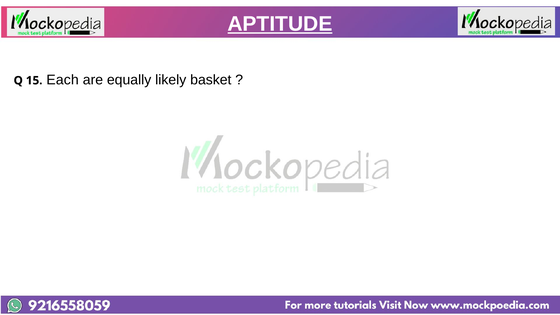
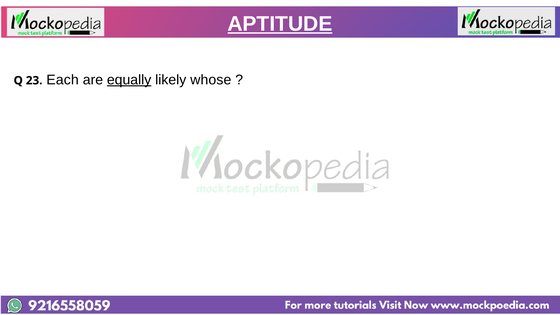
15: 15 -> 23
equally underline: none -> present
basket: basket -> whose
